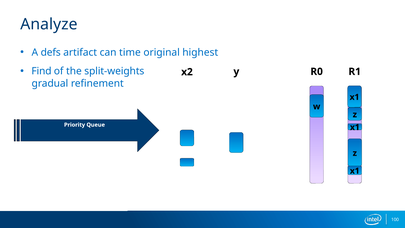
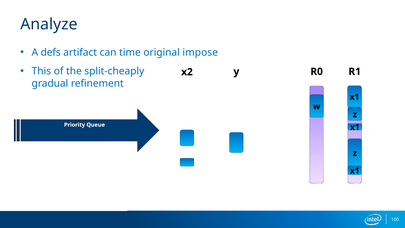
highest: highest -> impose
Find: Find -> This
split-weights: split-weights -> split-cheaply
